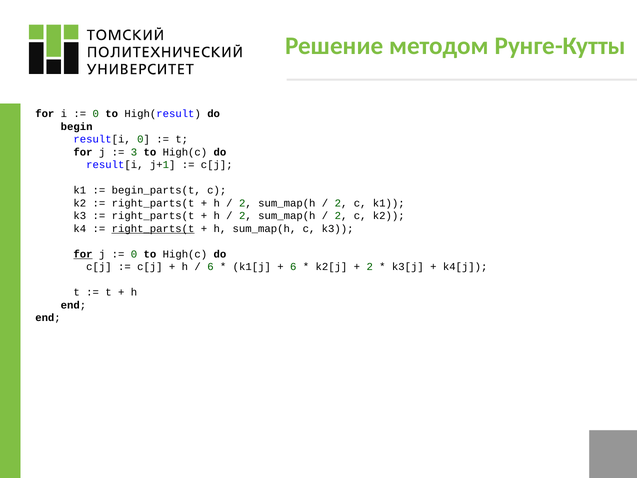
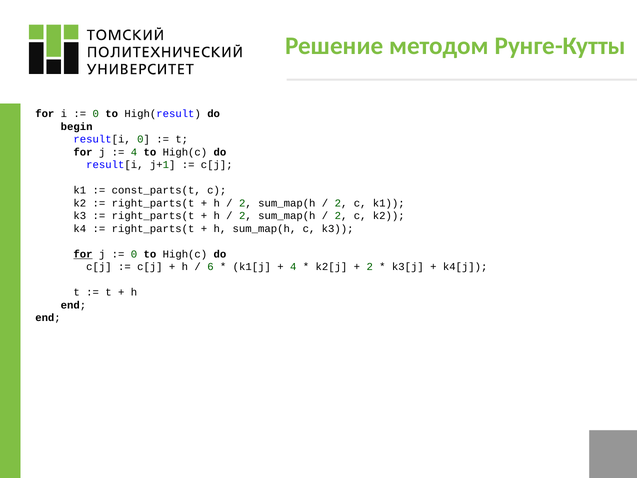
3 at (134, 152): 3 -> 4
begin_parts(t: begin_parts(t -> const_parts(t
right_parts(t at (153, 228) underline: present -> none
6 at (293, 267): 6 -> 4
